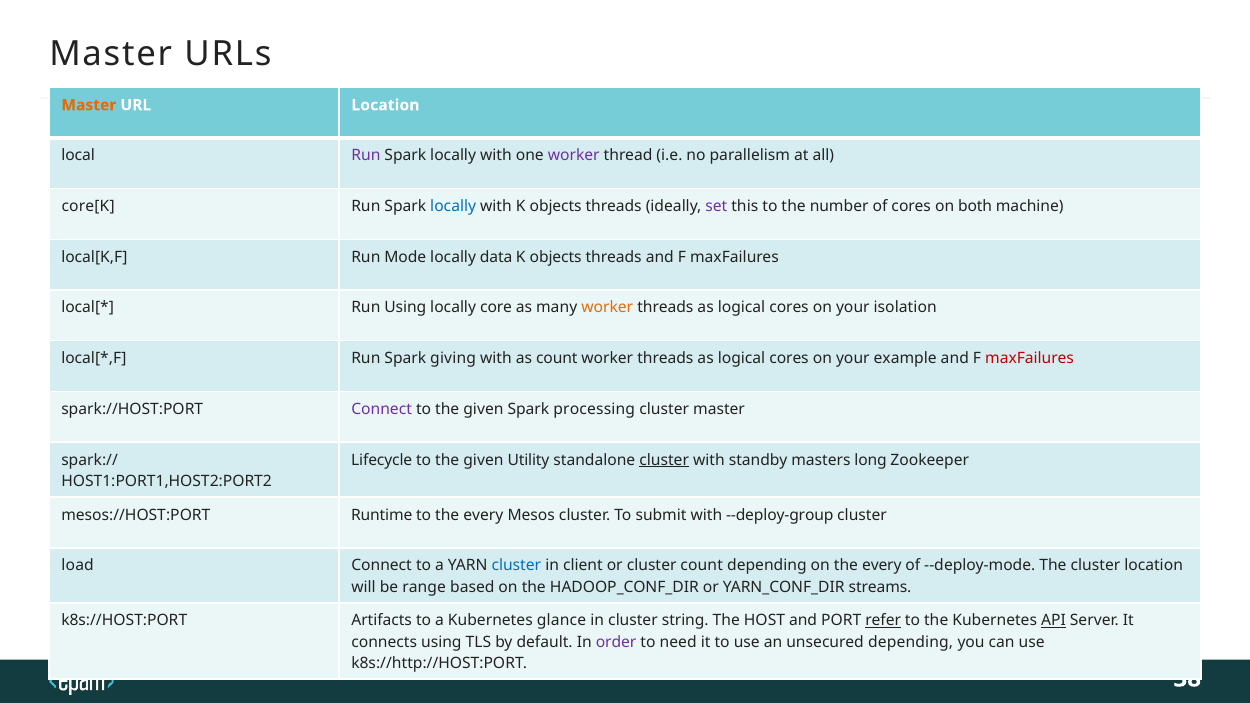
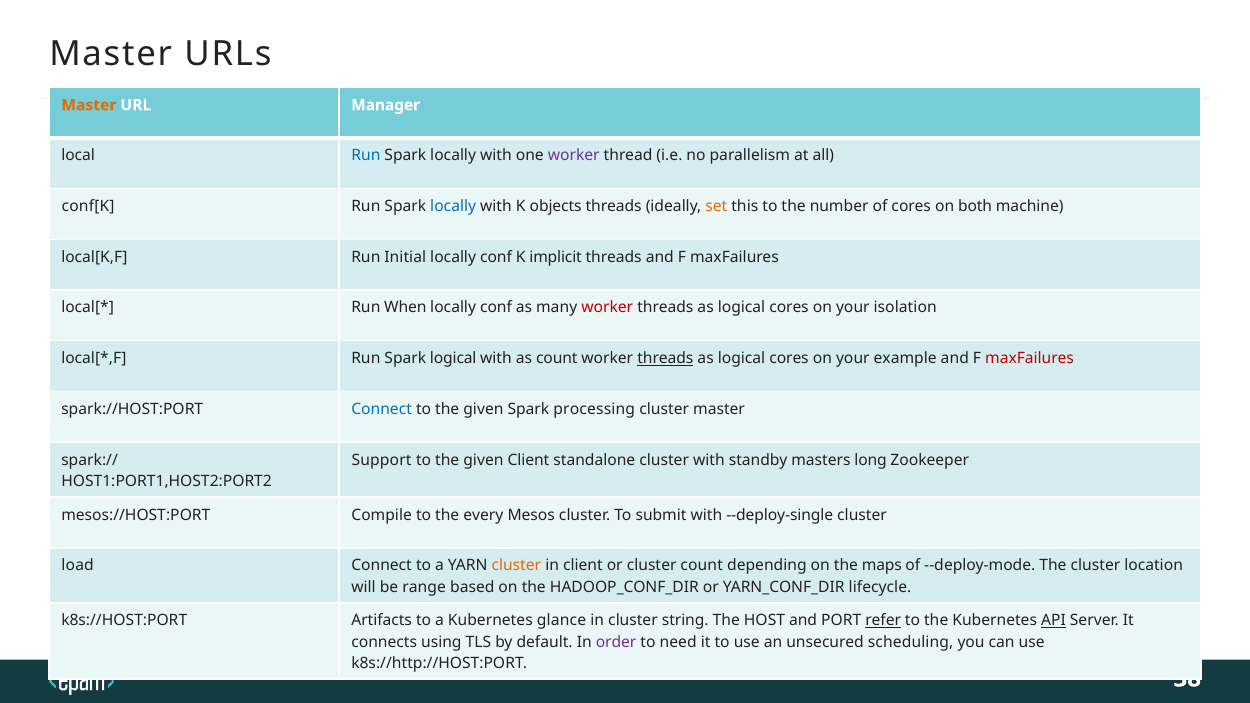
URL Location: Location -> Manager
Run at (366, 156) colour: purple -> blue
core[K: core[K -> conf[K
set colour: purple -> orange
Mode: Mode -> Initial
data at (496, 257): data -> conf
objects at (556, 257): objects -> implicit
Run Using: Using -> When
core at (496, 308): core -> conf
worker at (607, 308) colour: orange -> red
Spark giving: giving -> logical
threads at (665, 359) underline: none -> present
Connect at (382, 409) colour: purple -> blue
Lifecycle: Lifecycle -> Support
given Utility: Utility -> Client
cluster at (664, 460) underline: present -> none
Runtime: Runtime -> Compile
--deploy-group: --deploy-group -> --deploy-single
cluster at (516, 566) colour: blue -> orange
on the every: every -> maps
streams: streams -> lifecycle
unsecured depending: depending -> scheduling
